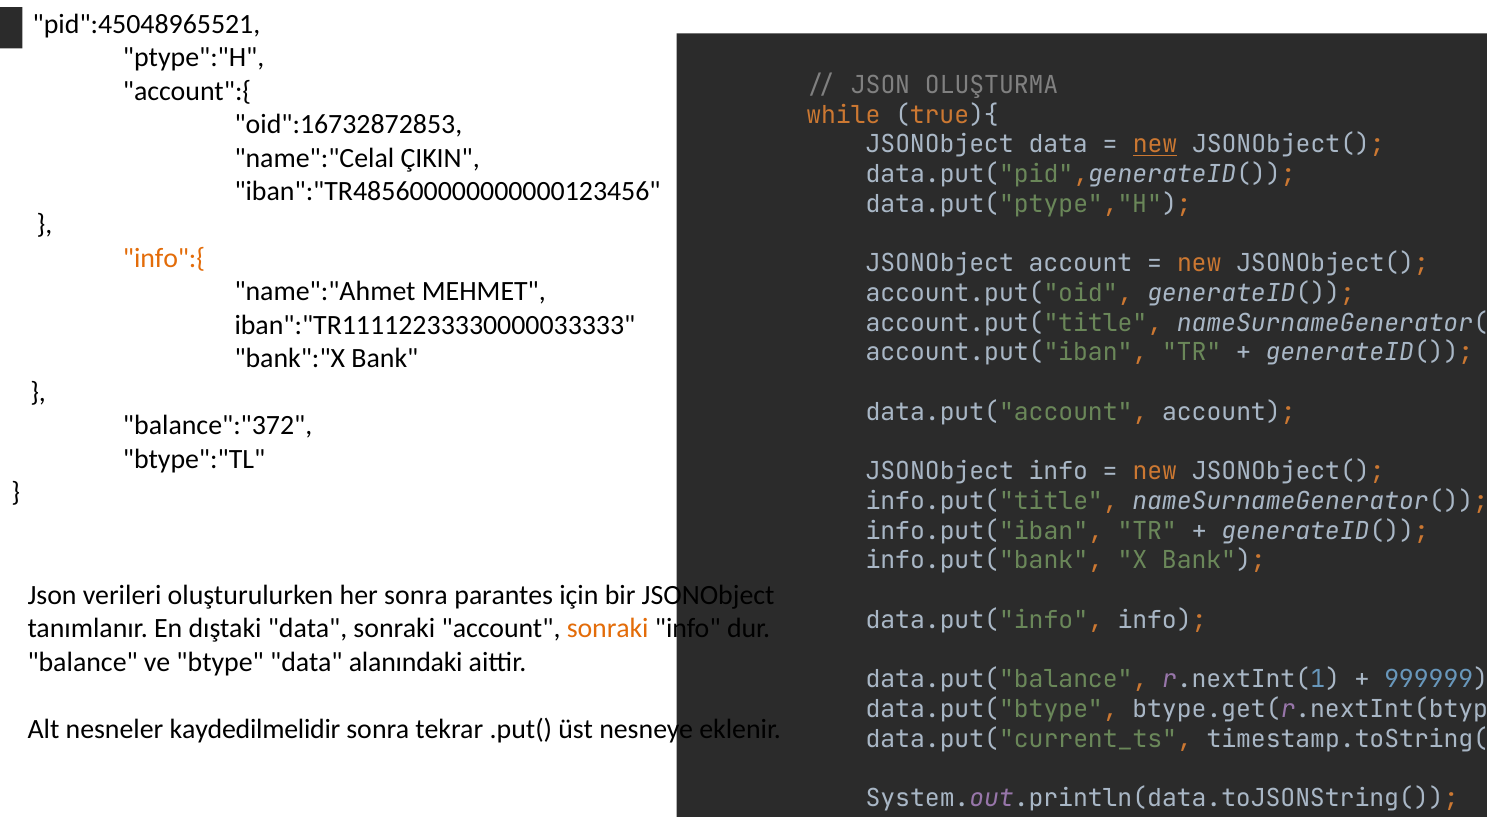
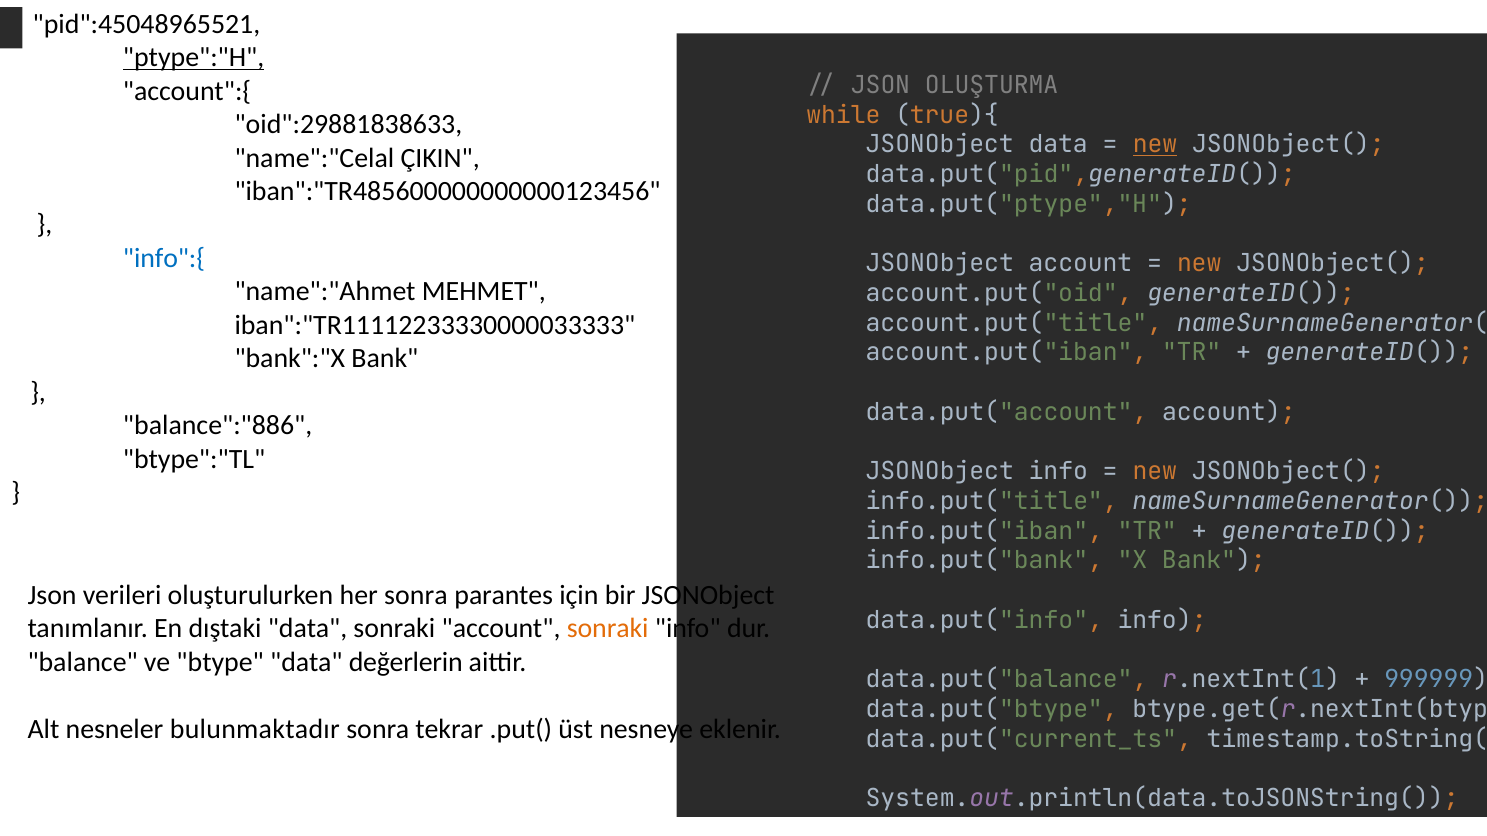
ptype":"H underline: none -> present
oid":16732872853: oid":16732872853 -> oid":29881838633
info":{ colour: orange -> blue
balance":"372: balance":"372 -> balance":"886
alanındaki: alanındaki -> değerlerin
kaydedilmelidir: kaydedilmelidir -> bulunmaktadır
